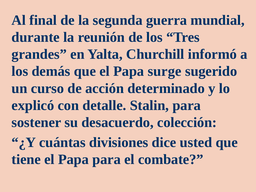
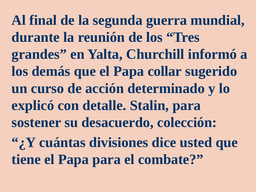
surge: surge -> collar
